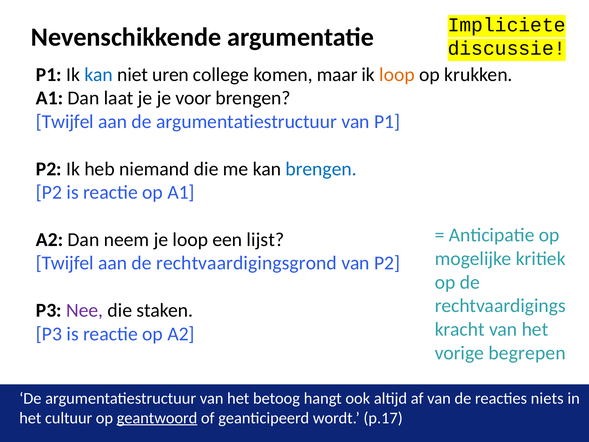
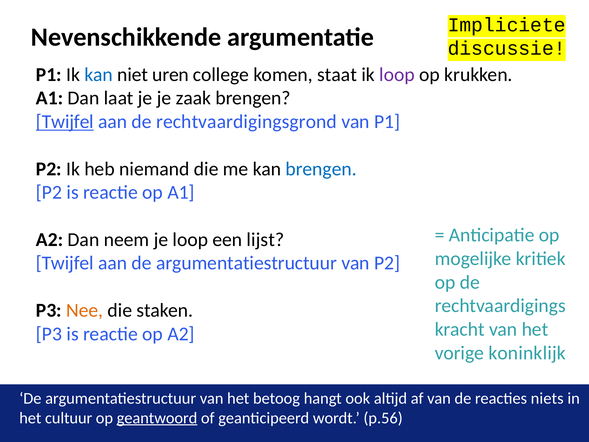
maar: maar -> staat
loop at (397, 75) colour: orange -> purple
voor: voor -> zaak
Twijfel at (65, 122) underline: none -> present
aan de argumentatiestructuur: argumentatiestructuur -> rechtvaardigingsgrond
aan de rechtvaardigingsgrond: rechtvaardigingsgrond -> argumentatiestructuur
Nee colour: purple -> orange
begrepen: begrepen -> koninklijk
p.17: p.17 -> p.56
